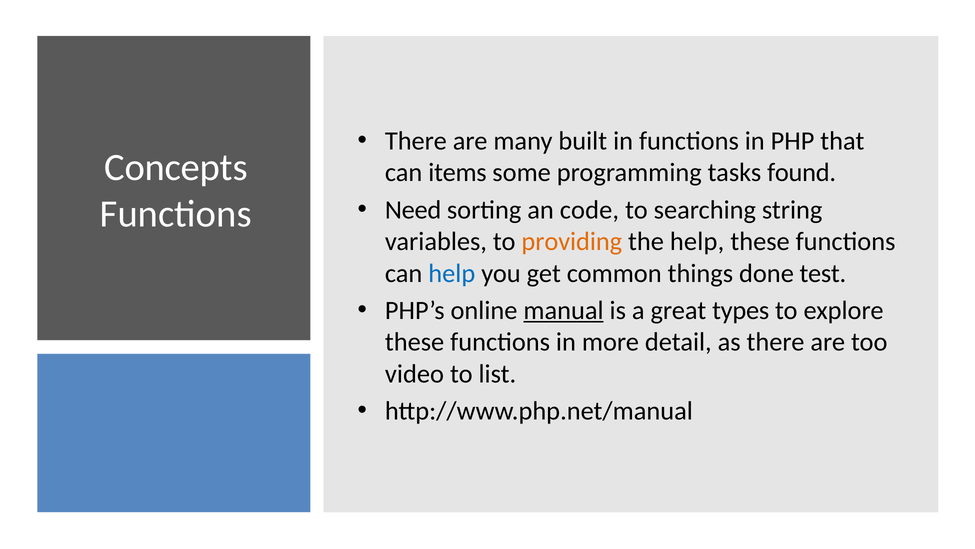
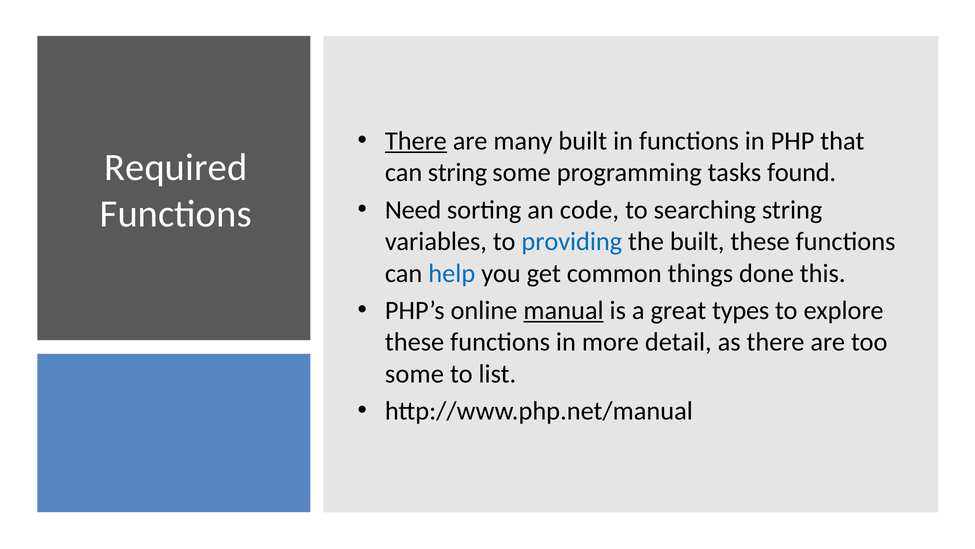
There at (416, 141) underline: none -> present
Concepts: Concepts -> Required
can items: items -> string
providing colour: orange -> blue
the help: help -> built
test: test -> this
video at (415, 374): video -> some
